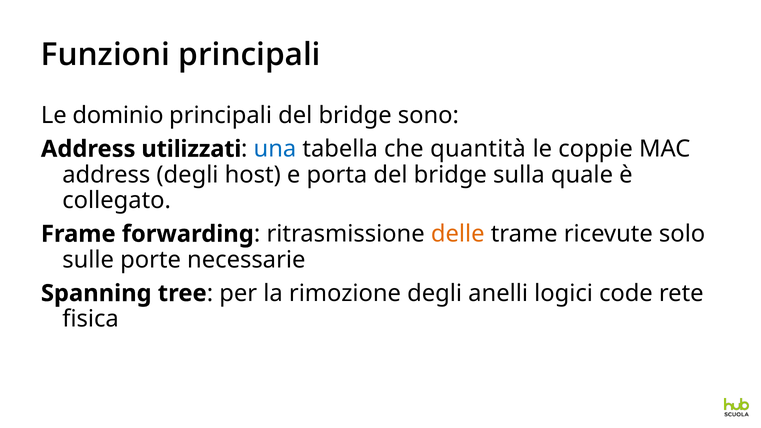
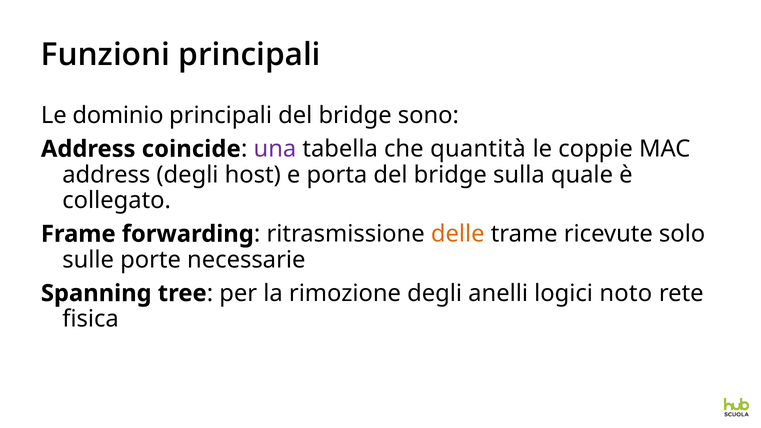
utilizzati: utilizzati -> coincide
una colour: blue -> purple
code: code -> noto
